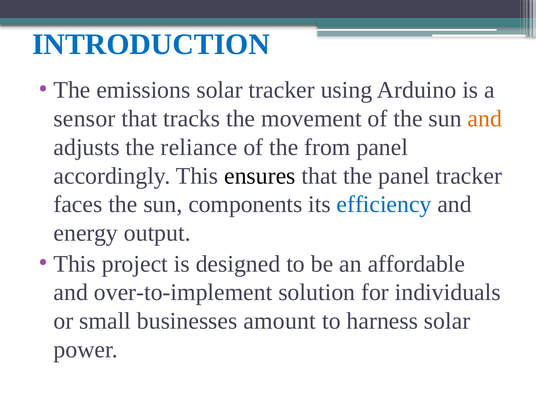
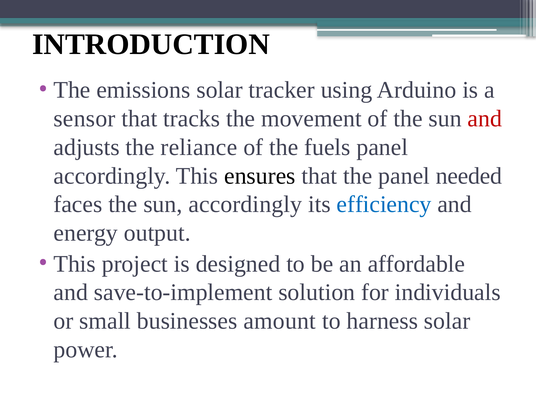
INTRODUCTION colour: blue -> black
and at (485, 119) colour: orange -> red
from: from -> fuels
panel tracker: tracker -> needed
sun components: components -> accordingly
over-to-implement: over-to-implement -> save-to-implement
